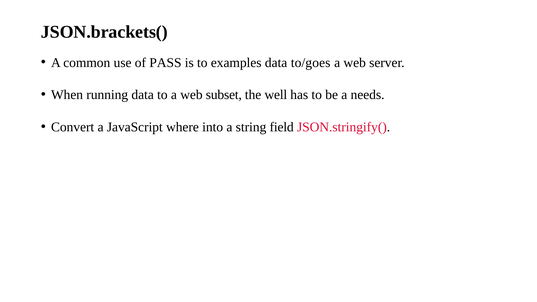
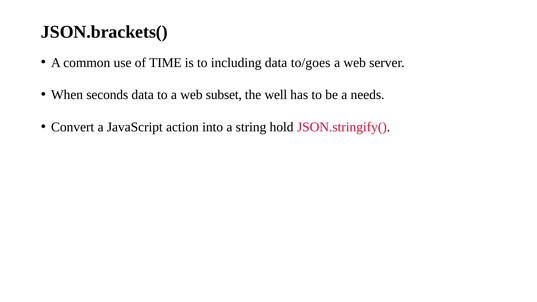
PASS: PASS -> TIME
examples: examples -> including
running: running -> seconds
where: where -> action
field: field -> hold
